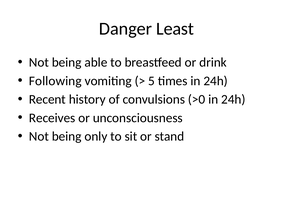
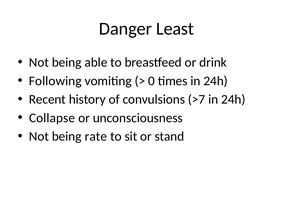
5: 5 -> 0
>0: >0 -> >7
Receives: Receives -> Collapse
only: only -> rate
